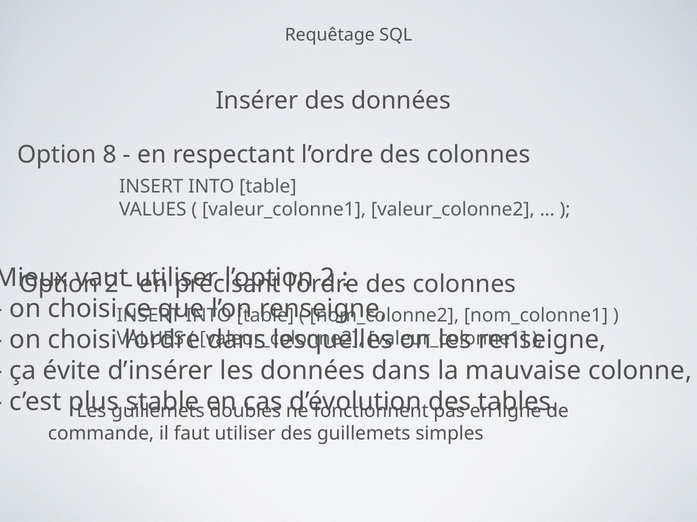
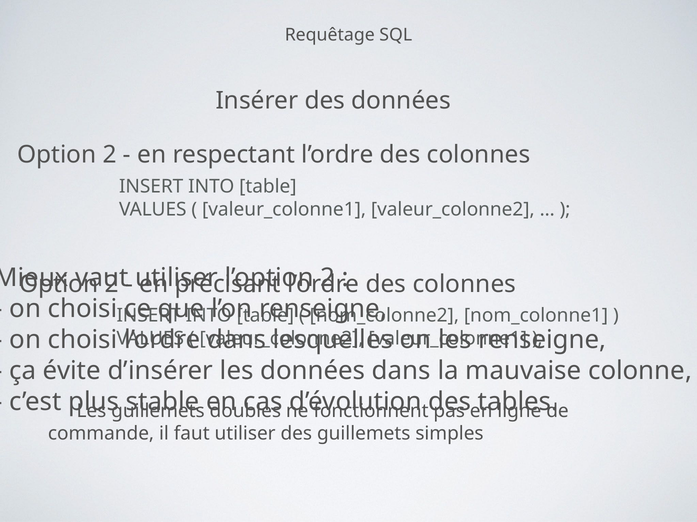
8 at (110, 155): 8 -> 2
